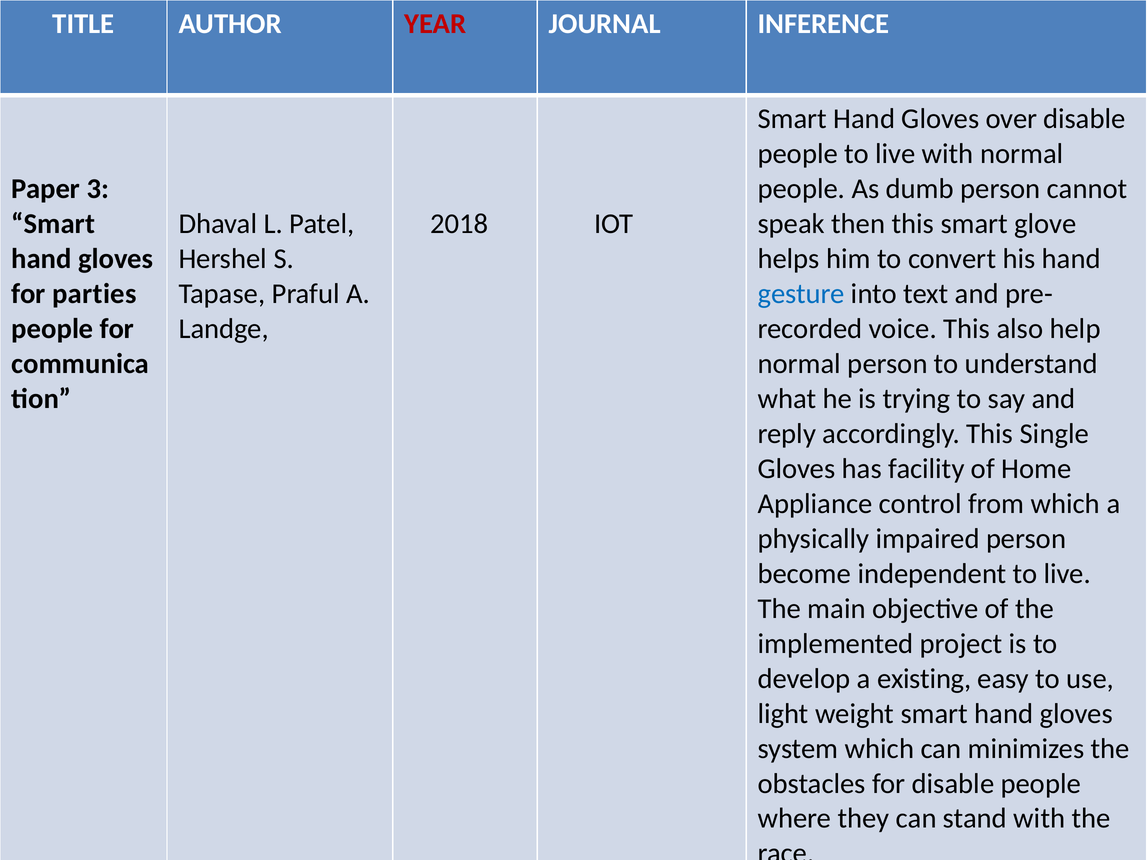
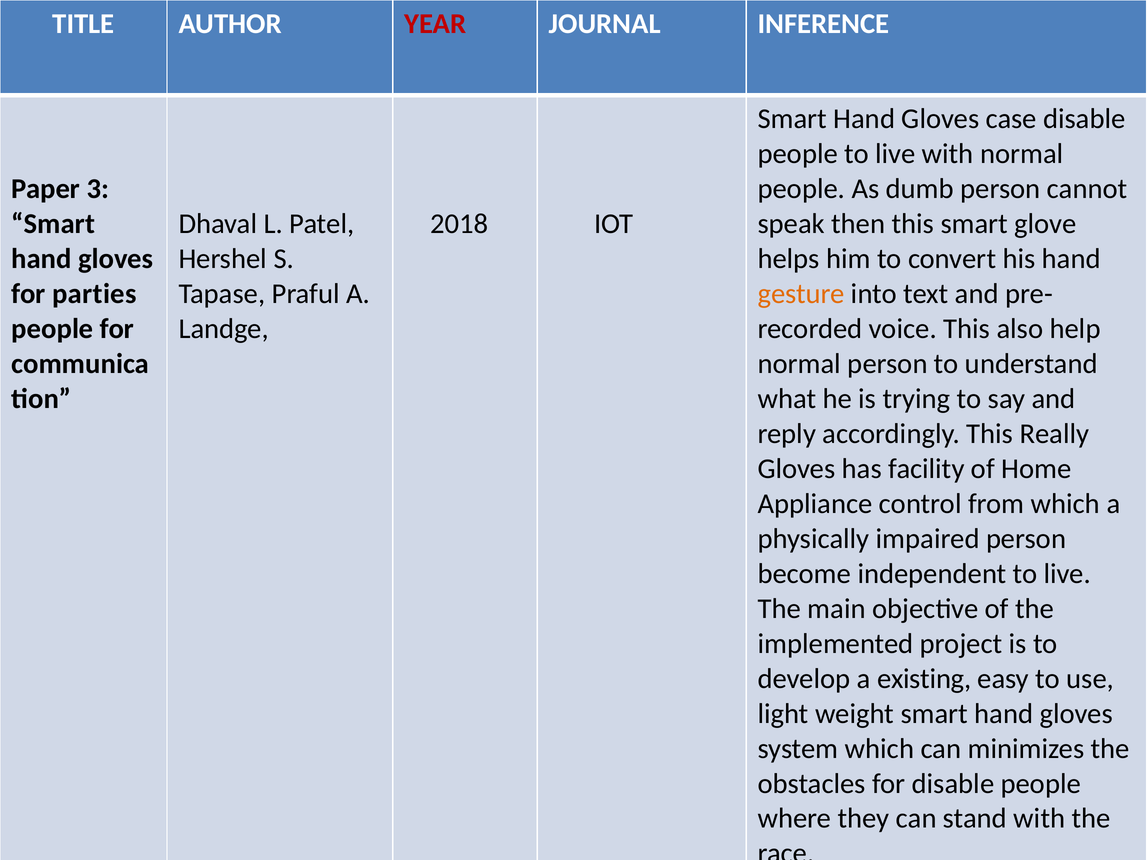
over: over -> case
gesture colour: blue -> orange
Single: Single -> Really
